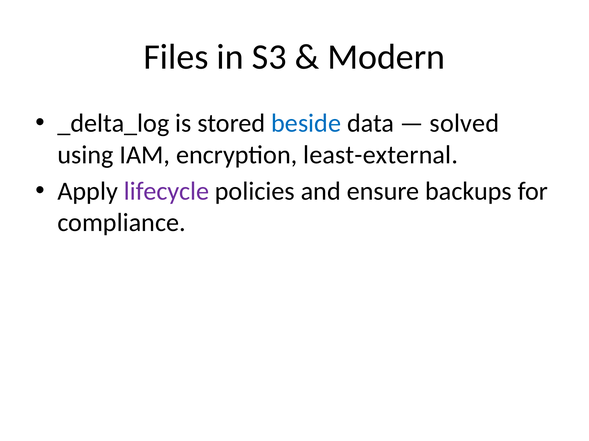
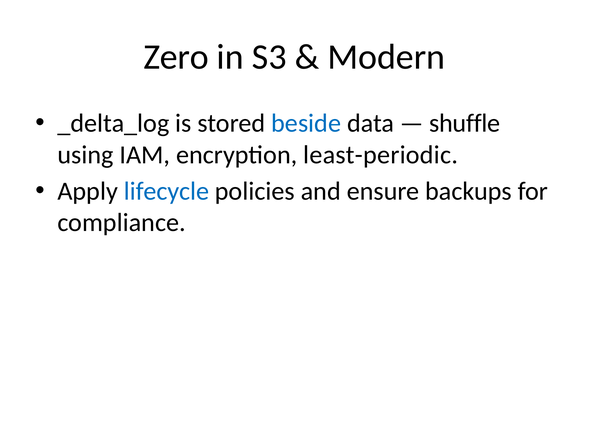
Files: Files -> Zero
solved: solved -> shuffle
least-external: least-external -> least-periodic
lifecycle colour: purple -> blue
